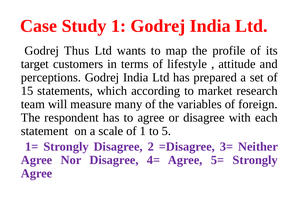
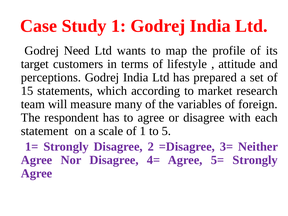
Thus: Thus -> Need
